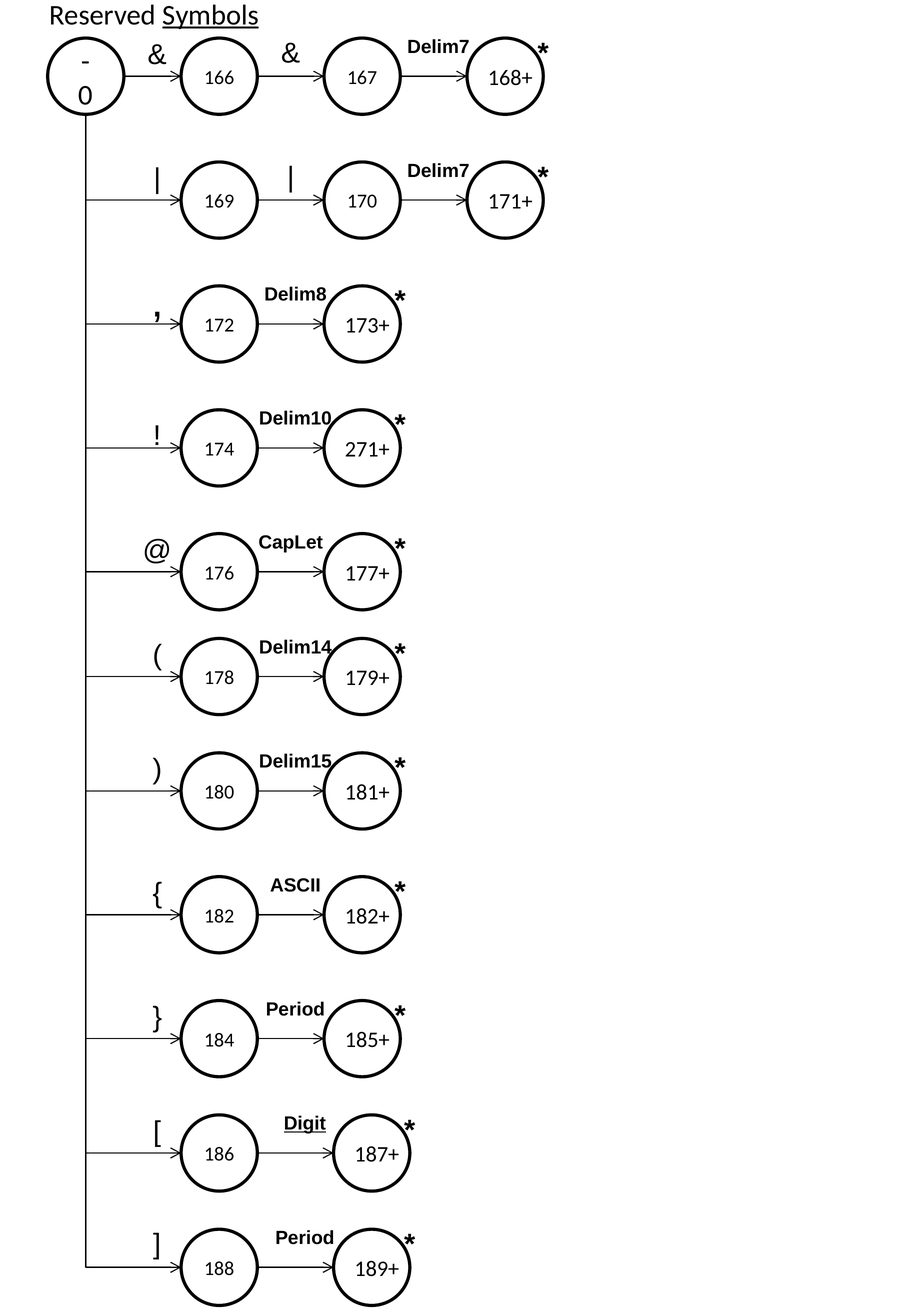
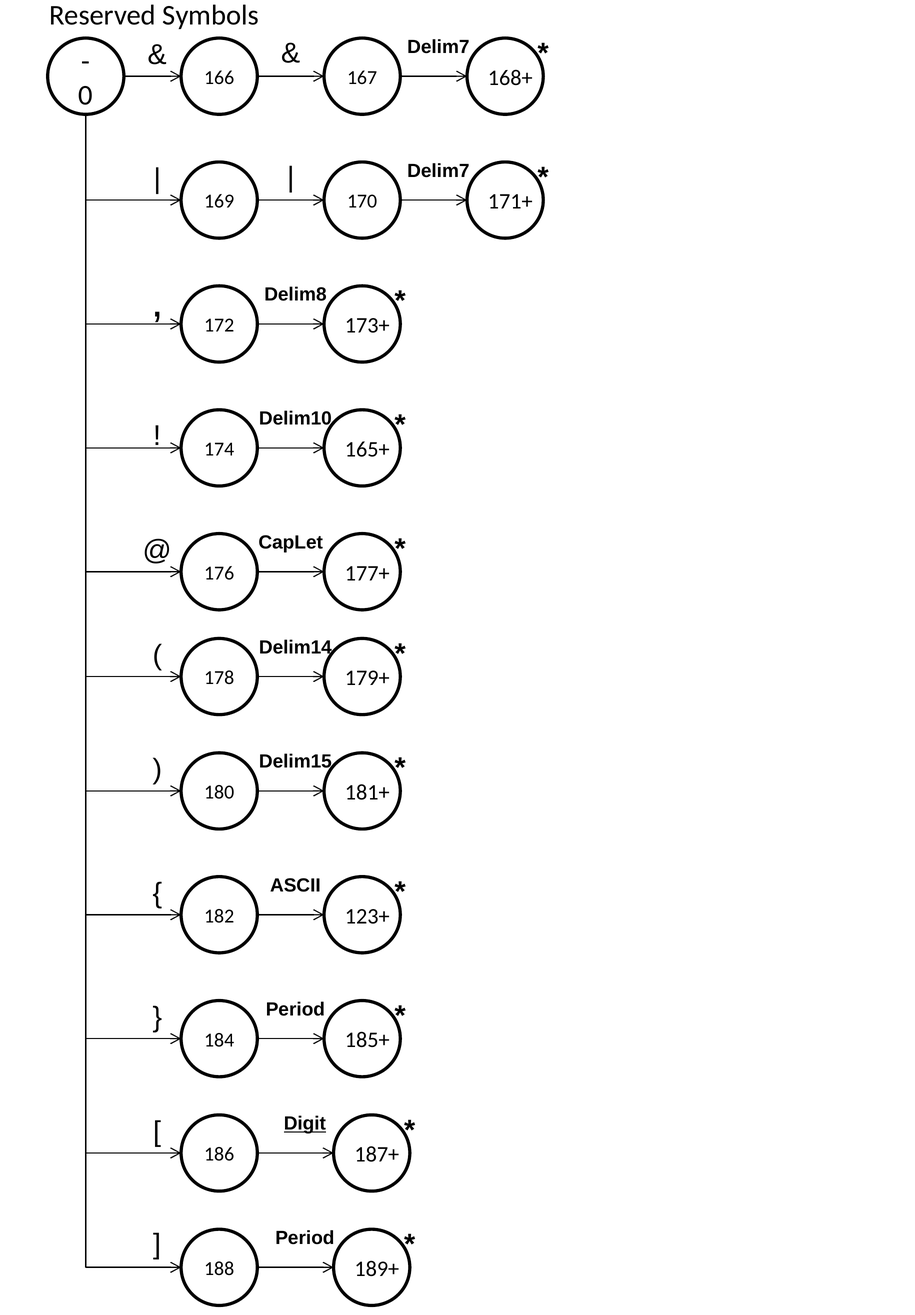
Symbols underline: present -> none
271+: 271+ -> 165+
182+: 182+ -> 123+
